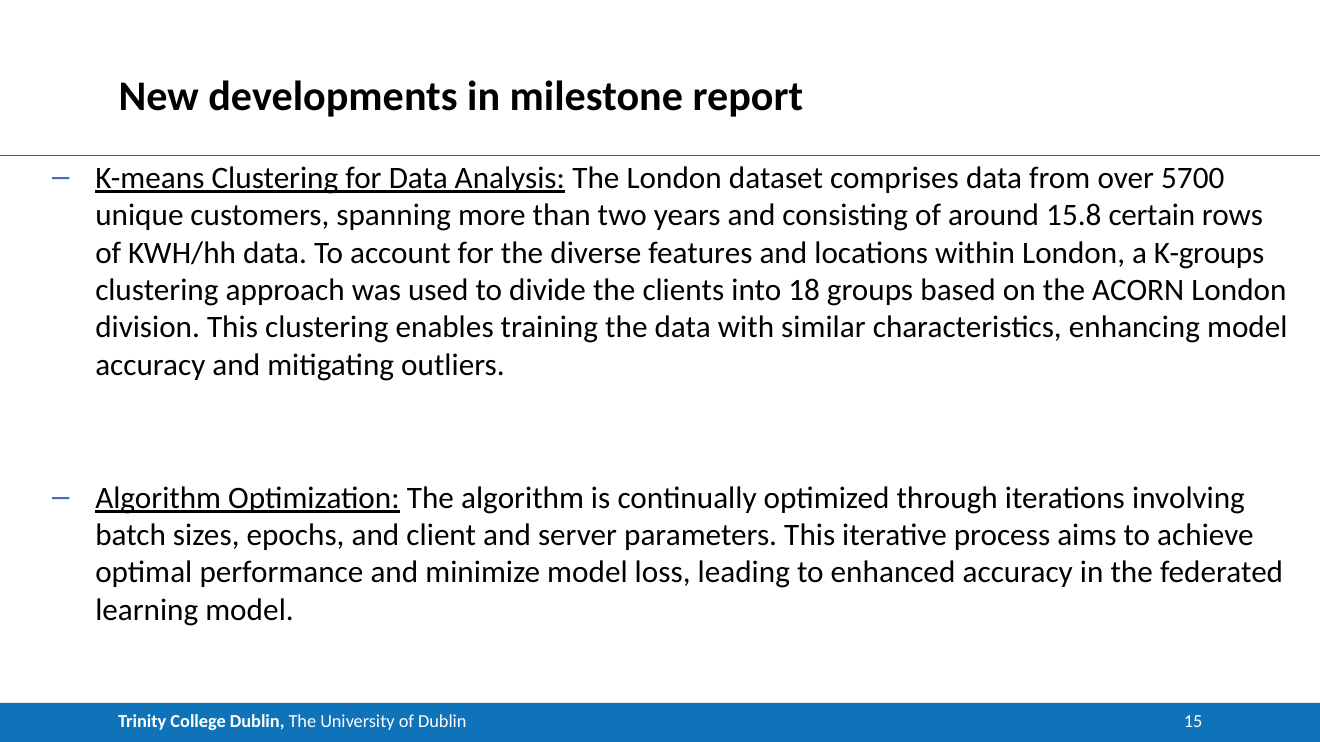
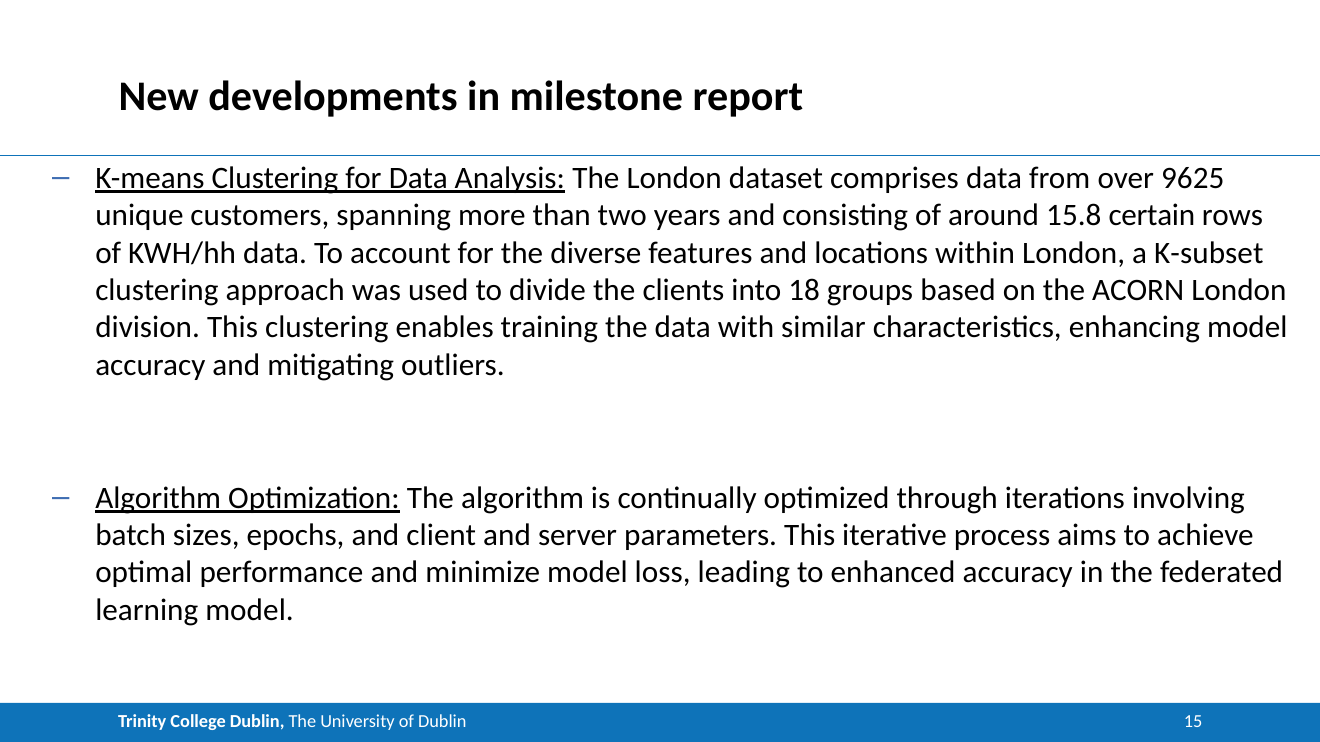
5700: 5700 -> 9625
K-groups: K-groups -> K-subset
